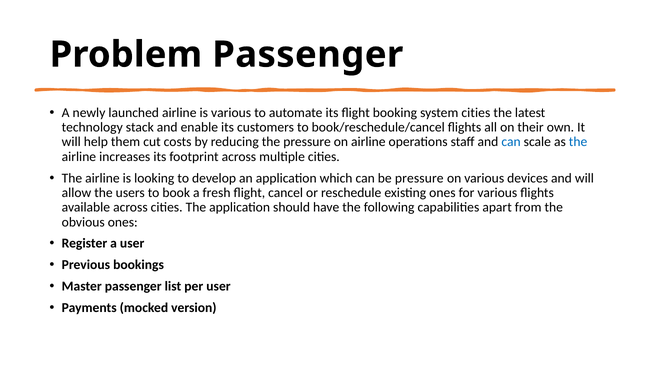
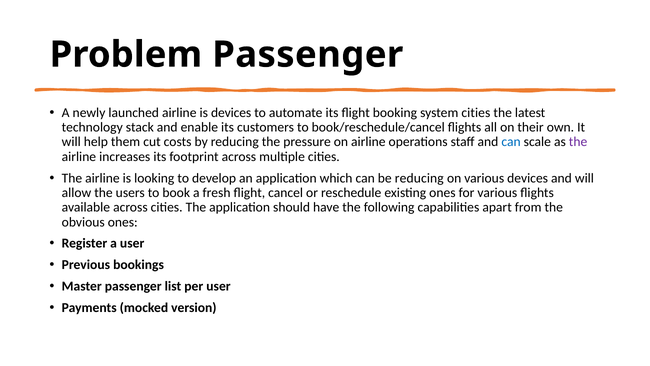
is various: various -> devices
the at (578, 142) colour: blue -> purple
be pressure: pressure -> reducing
